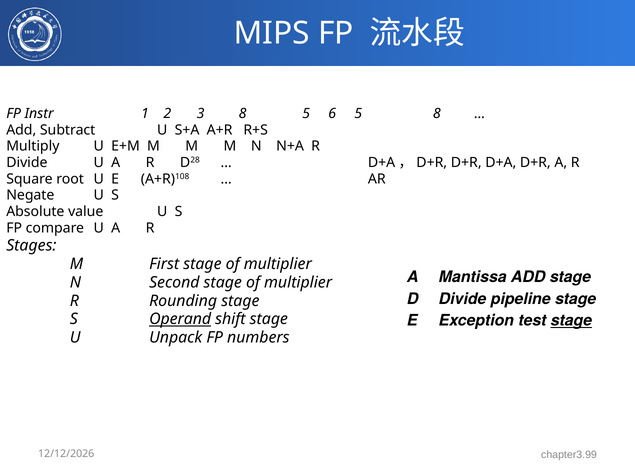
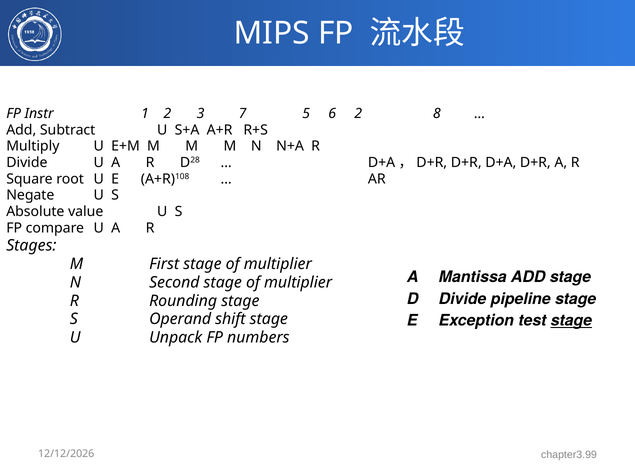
3 8: 8 -> 7
6 5: 5 -> 2
Operand underline: present -> none
